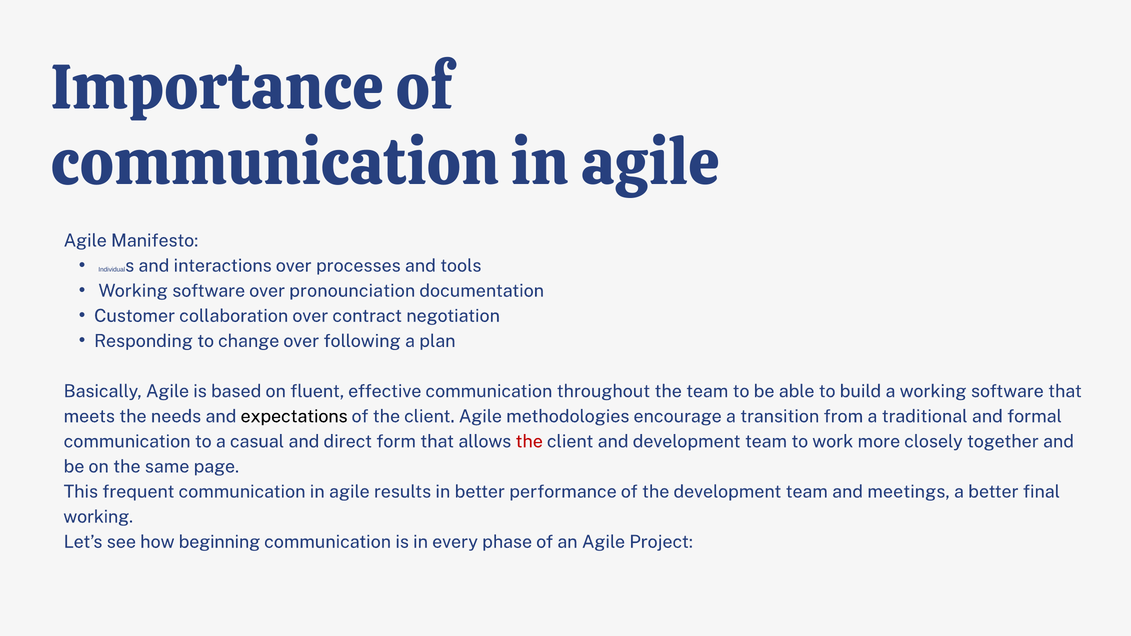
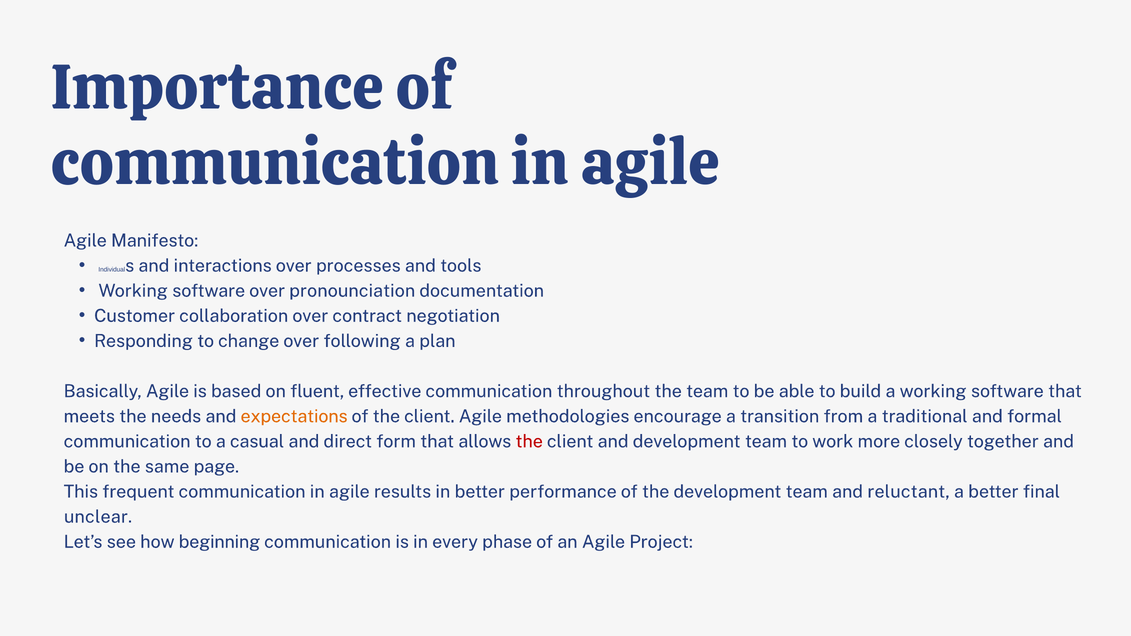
expectations colour: black -> orange
meetings: meetings -> reluctant
working at (98, 517): working -> unclear
